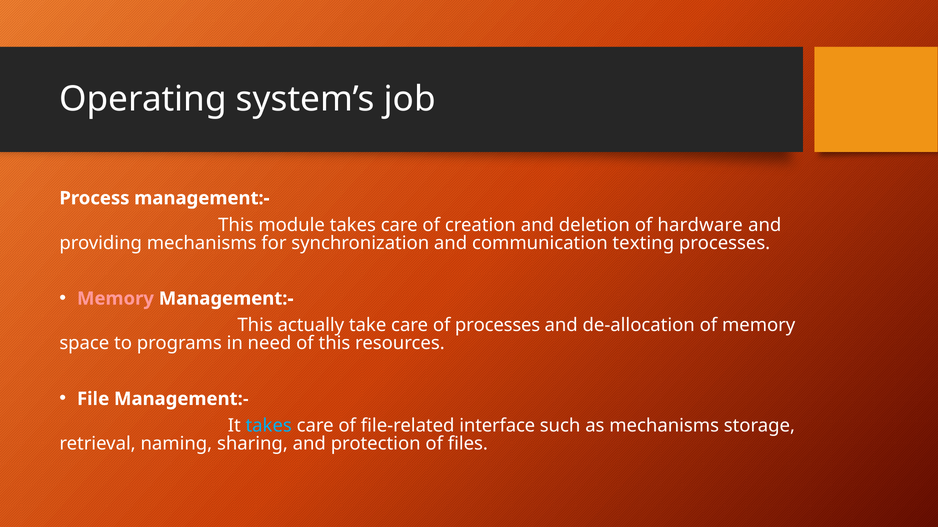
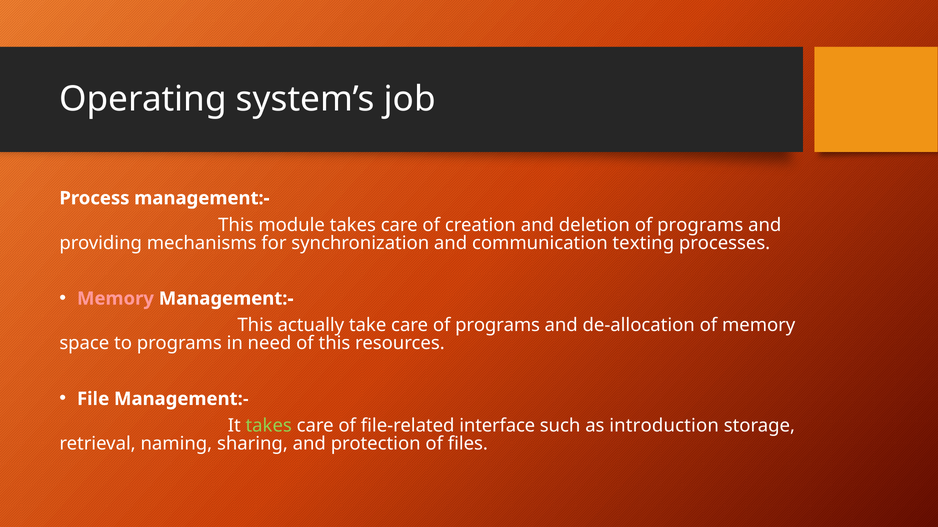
deletion of hardware: hardware -> programs
care of processes: processes -> programs
takes at (269, 426) colour: light blue -> light green
as mechanisms: mechanisms -> introduction
